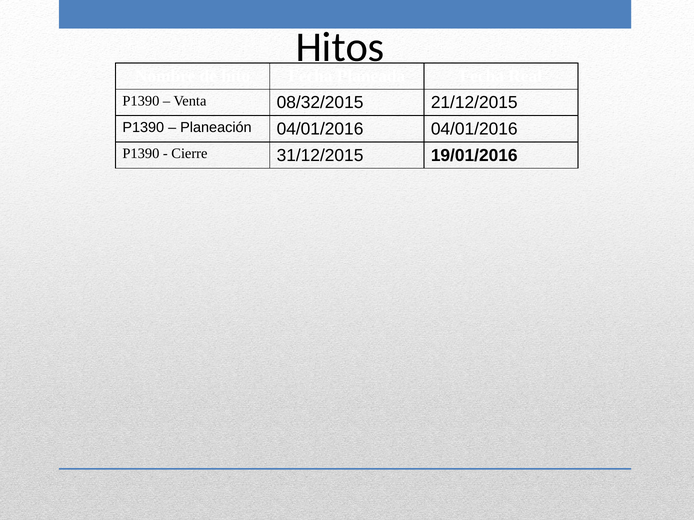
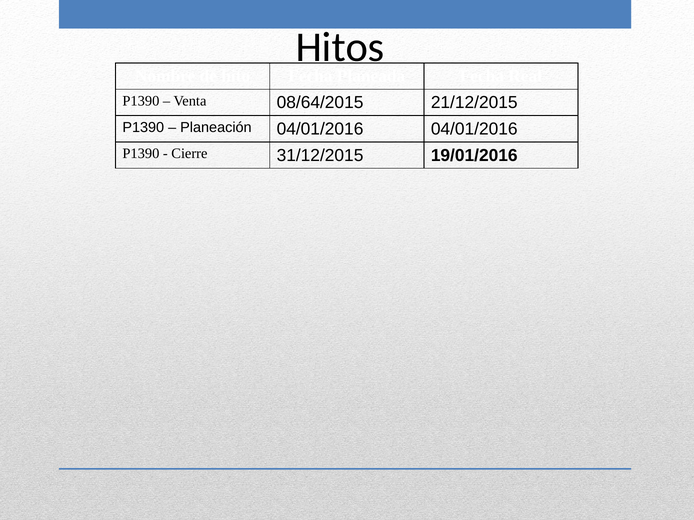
08/32/2015: 08/32/2015 -> 08/64/2015
